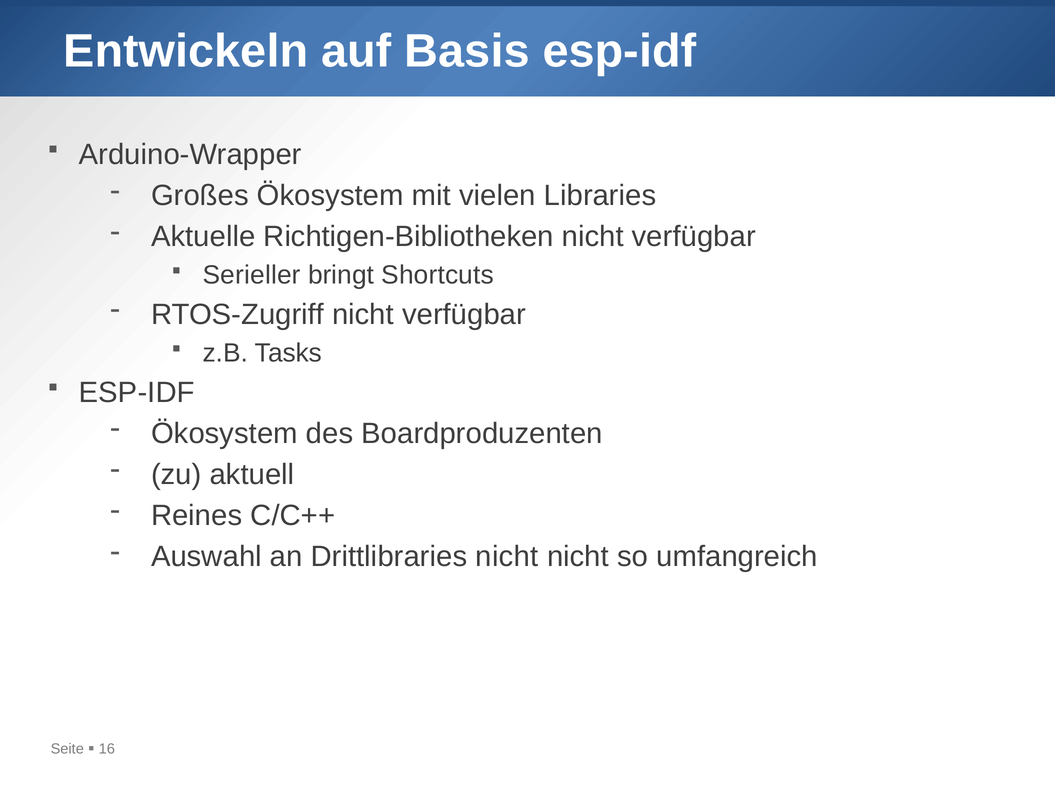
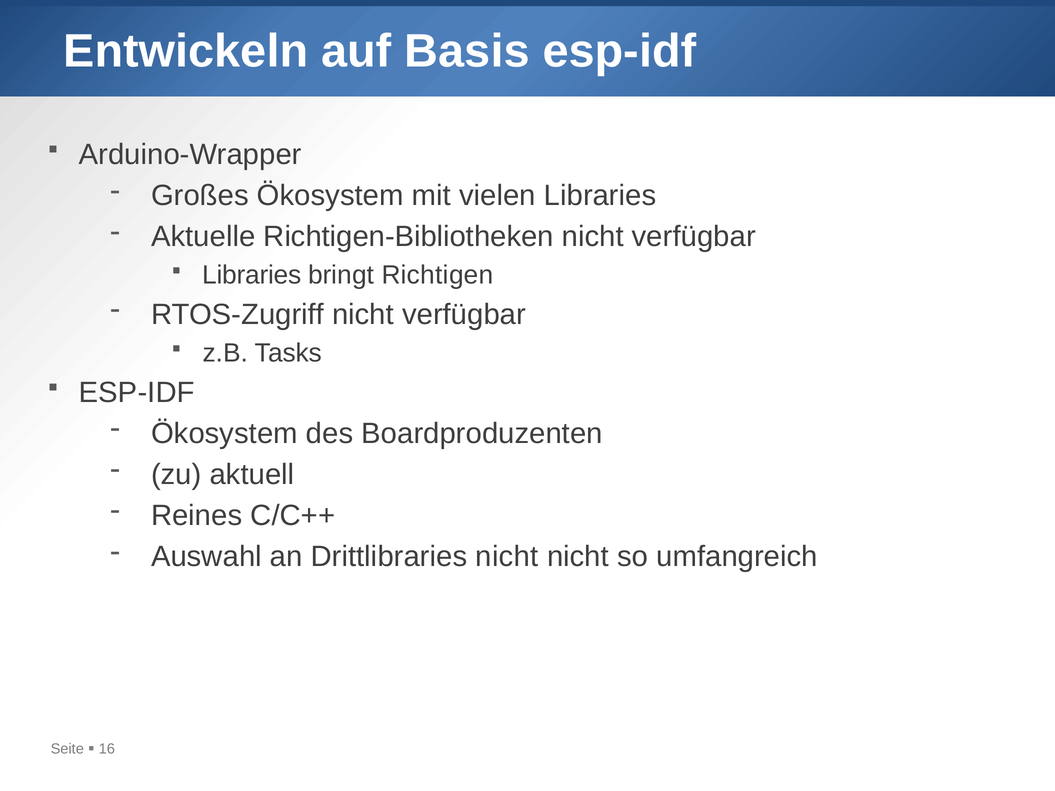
Serieller at (252, 275): Serieller -> Libraries
Shortcuts: Shortcuts -> Richtigen
